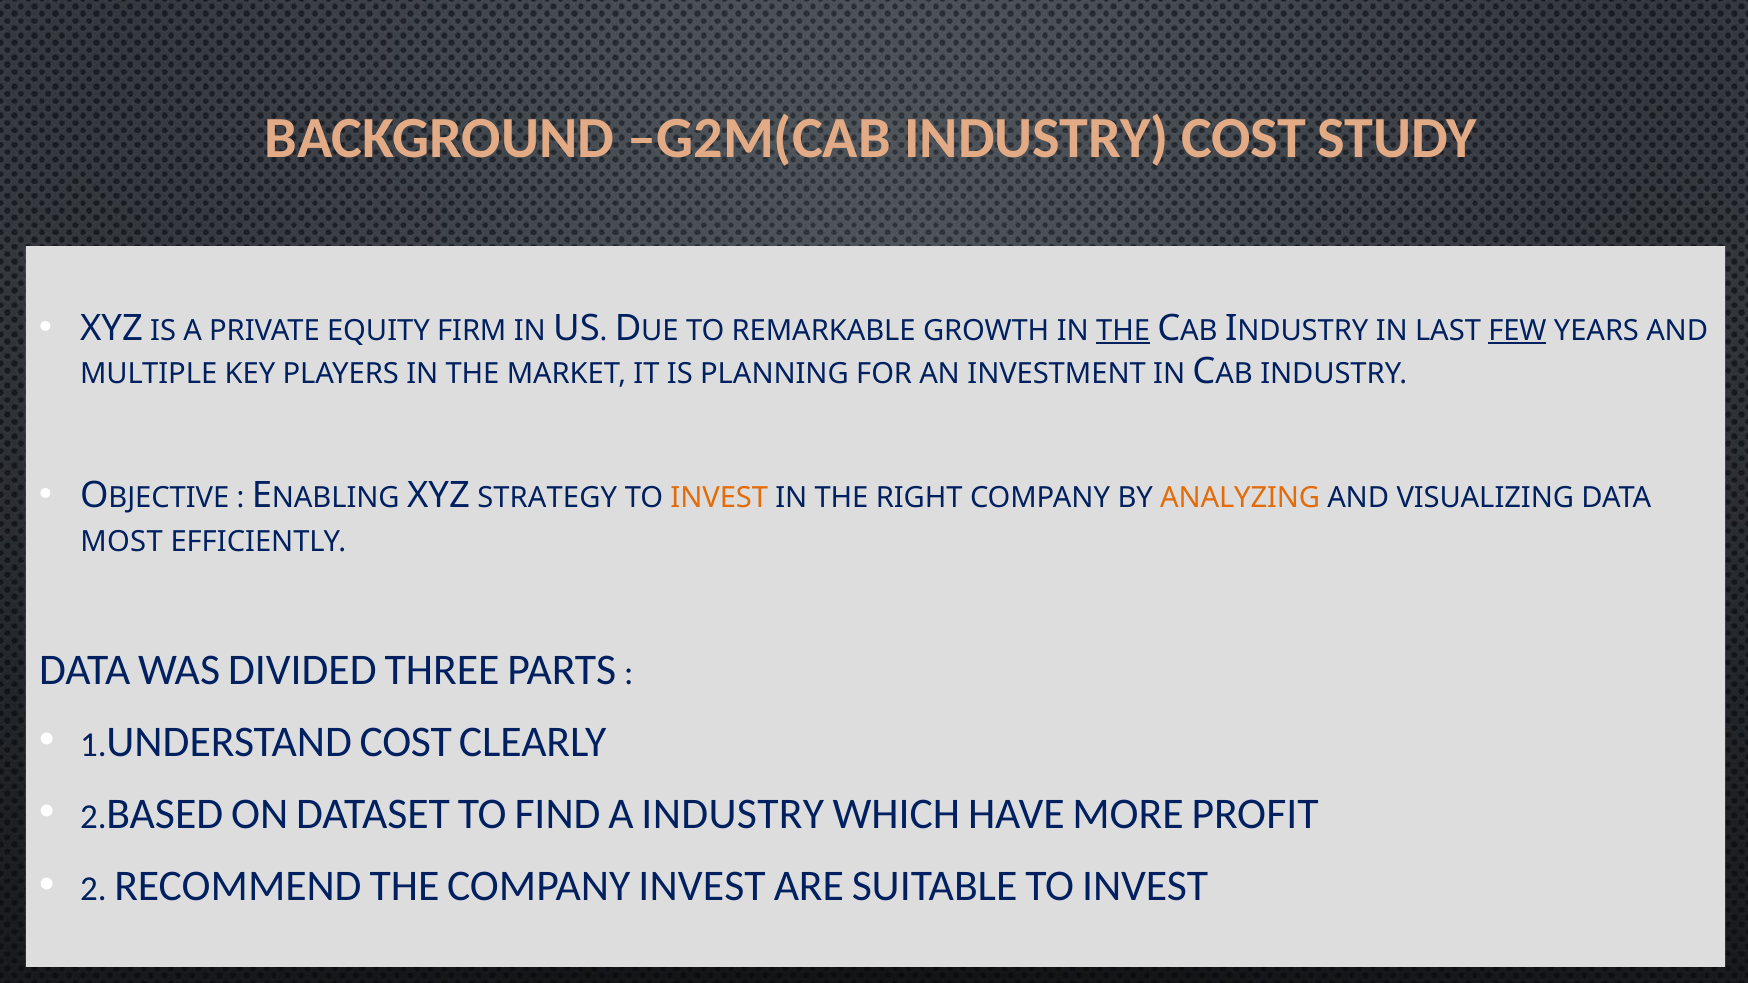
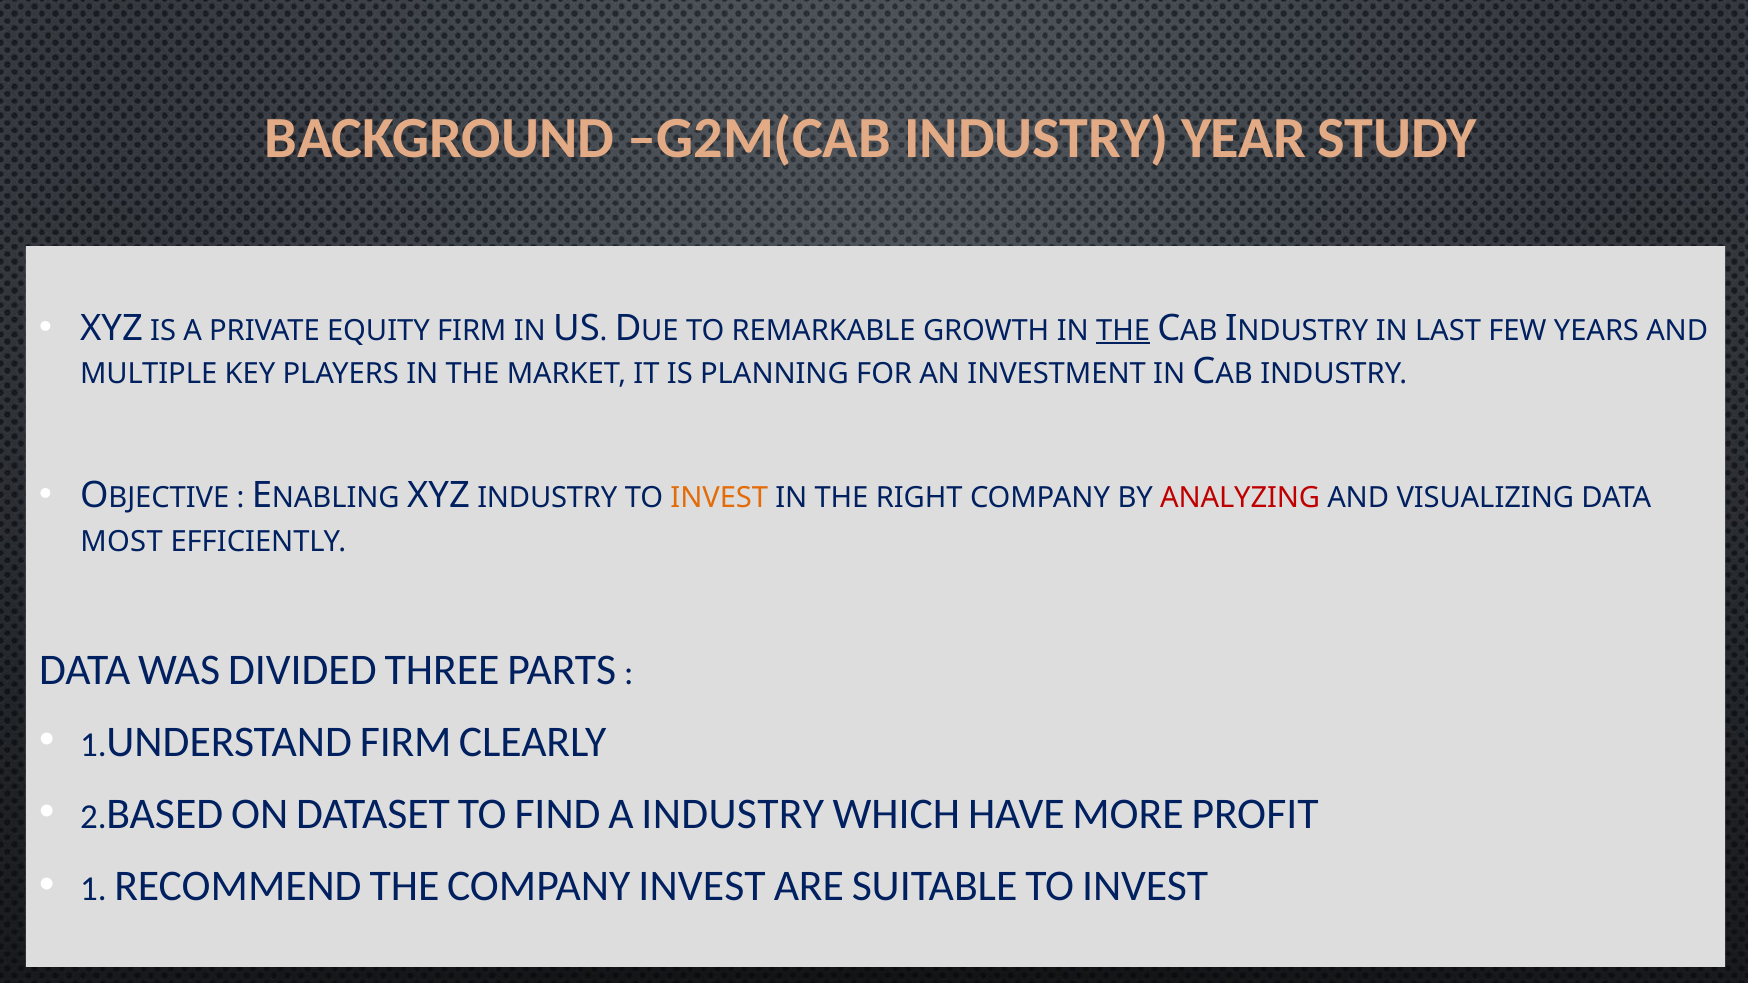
INDUSTRY COST: COST -> YEAR
FEW underline: present -> none
XYZ STRATEGY: STRATEGY -> INDUSTRY
ANALYZING colour: orange -> red
COST at (406, 742): COST -> FIRM
2 at (93, 889): 2 -> 1
